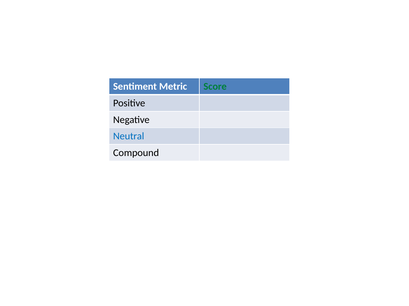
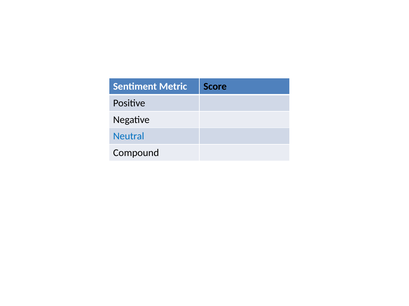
Score colour: green -> black
